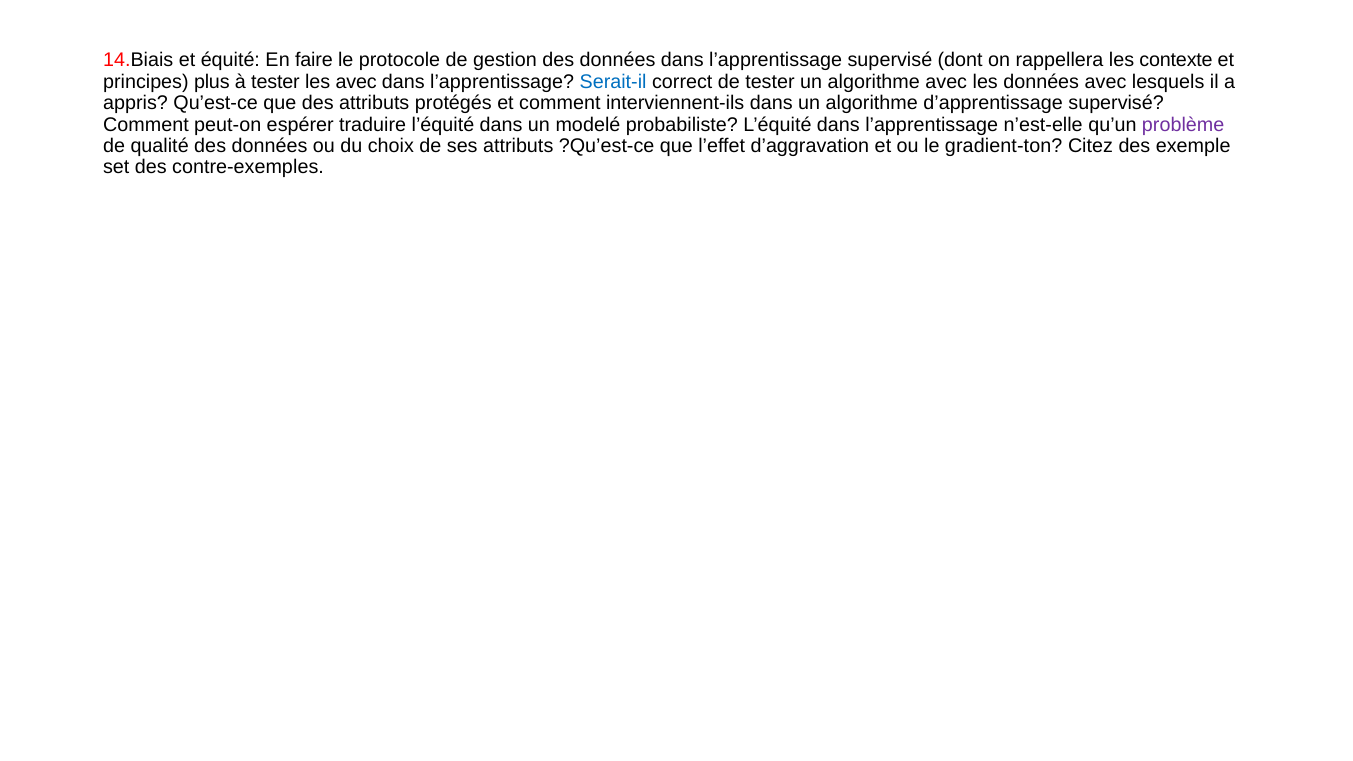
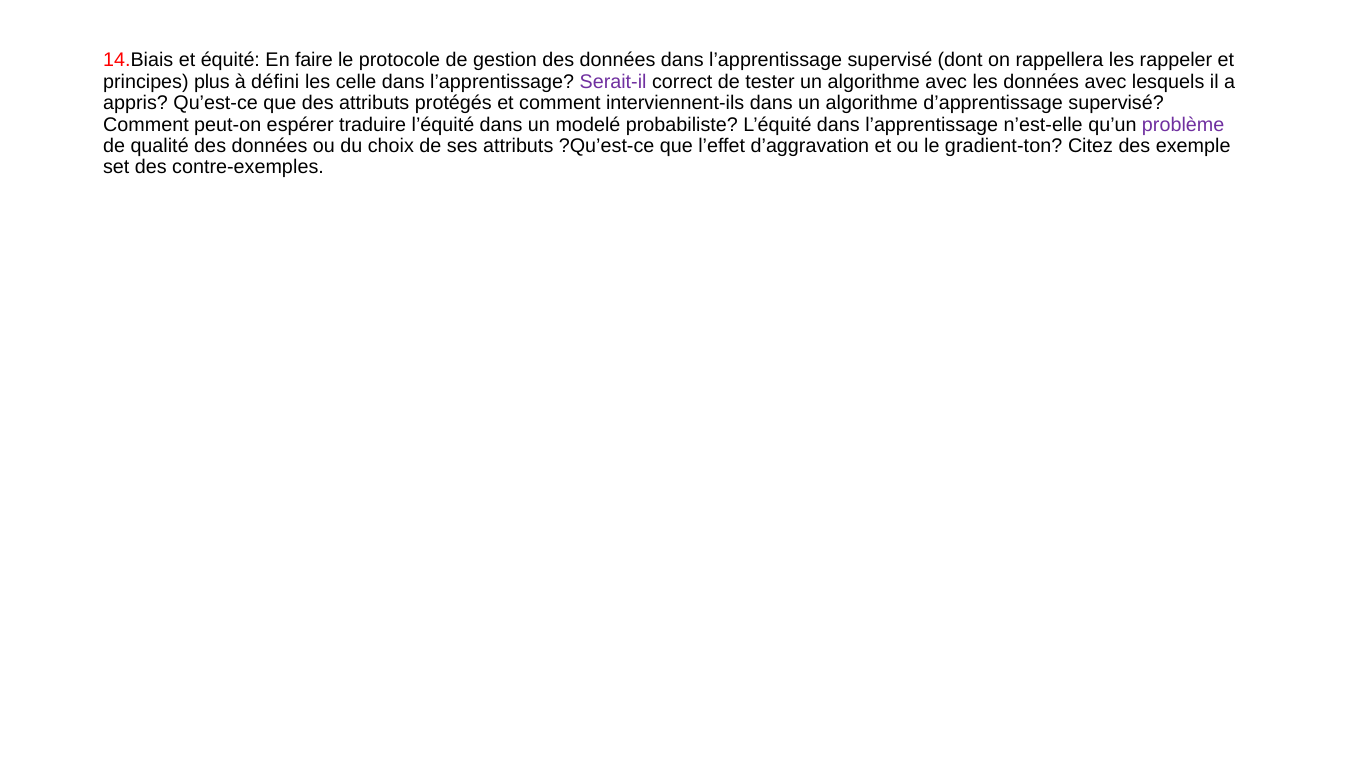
contexte: contexte -> rappeler
à tester: tester -> défini
les avec: avec -> celle
Serait-il colour: blue -> purple
